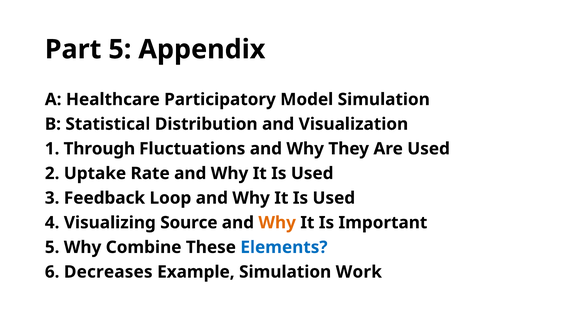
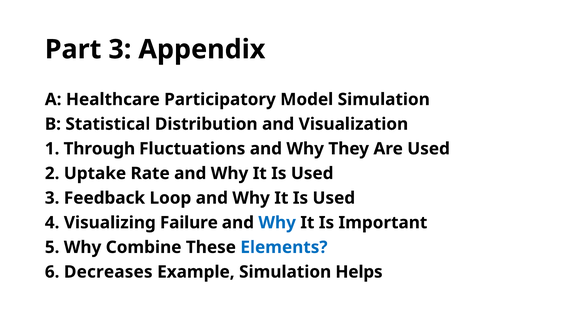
Part 5: 5 -> 3
Source: Source -> Failure
Why at (277, 222) colour: orange -> blue
Work: Work -> Helps
